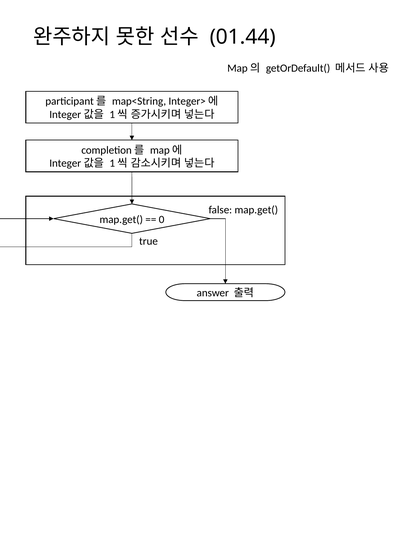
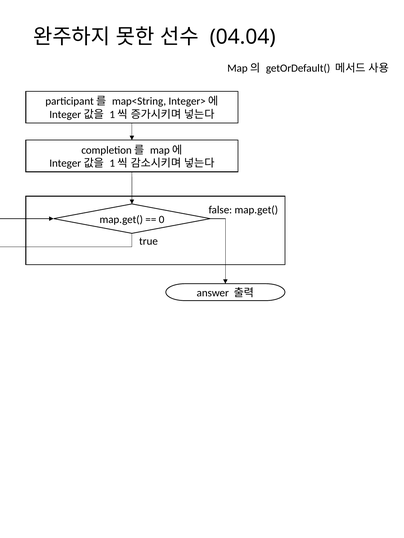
01.44: 01.44 -> 04.04
